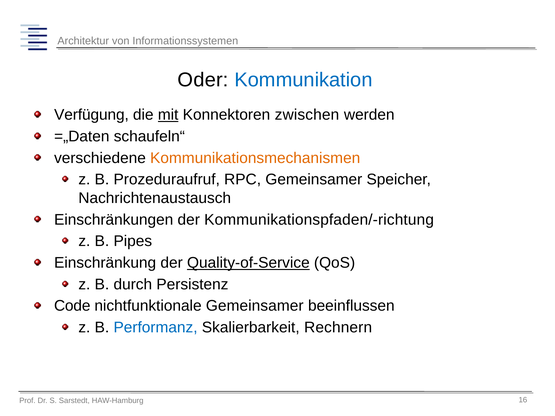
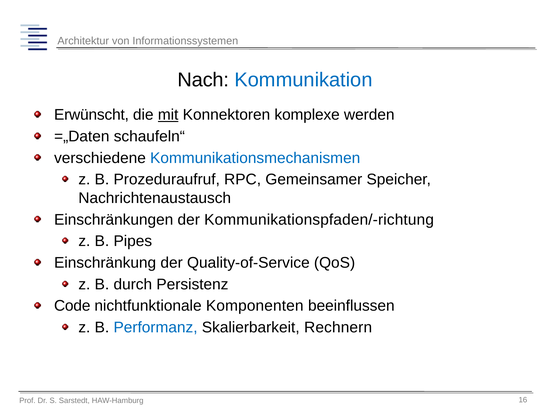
Oder: Oder -> Nach
Verfügung: Verfügung -> Erwünscht
zwischen: zwischen -> komplexe
Kommunikationsmechanismen colour: orange -> blue
Quality-of-Service underline: present -> none
nichtfunktionale Gemeinsamer: Gemeinsamer -> Komponenten
